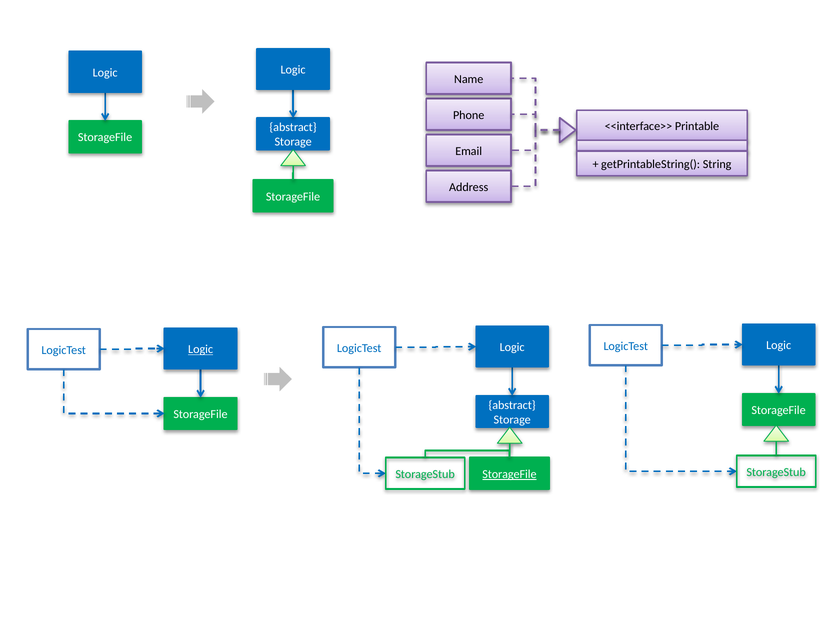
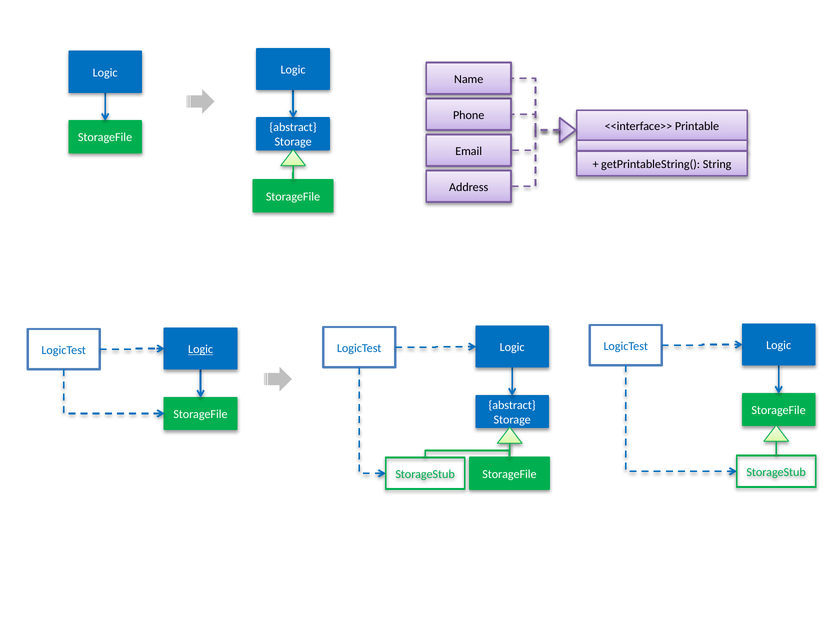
StorageFile at (509, 475) underline: present -> none
